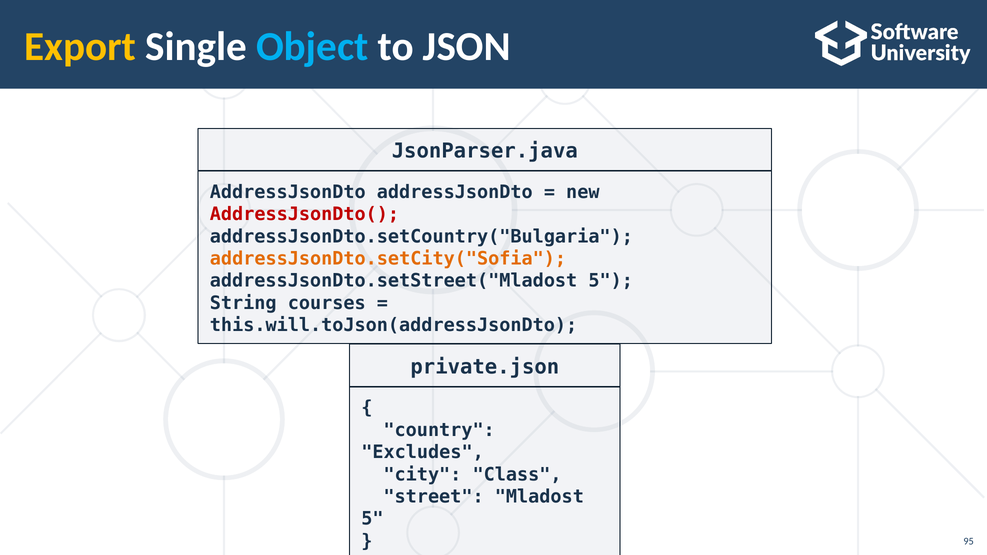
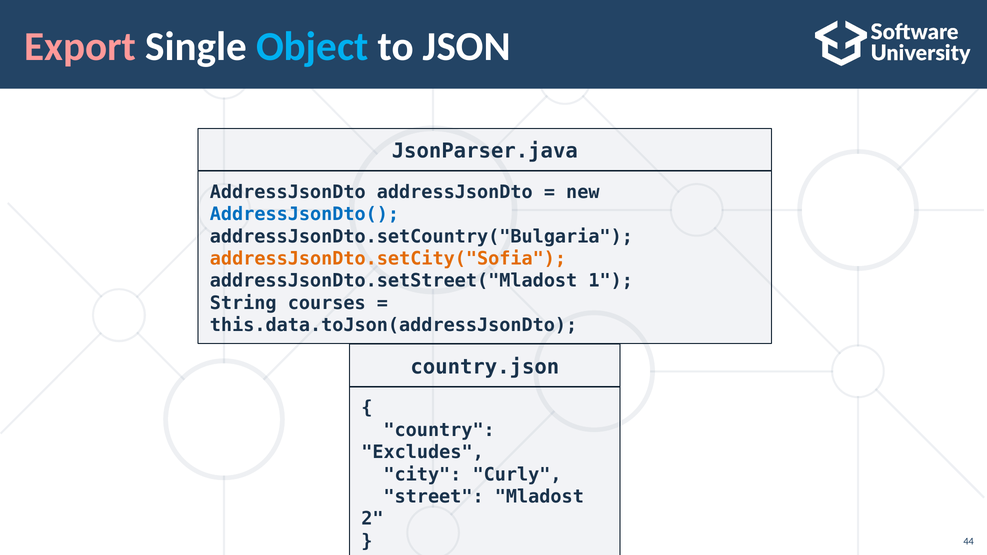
Export colour: yellow -> pink
AddressJsonDto( colour: red -> blue
addressJsonDto.setStreet("Mladost 5: 5 -> 1
this.will.toJson(addressJsonDto: this.will.toJson(addressJsonDto -> this.data.toJson(addressJsonDto
private.json: private.json -> country.json
Class: Class -> Curly
5 at (372, 519): 5 -> 2
95: 95 -> 44
